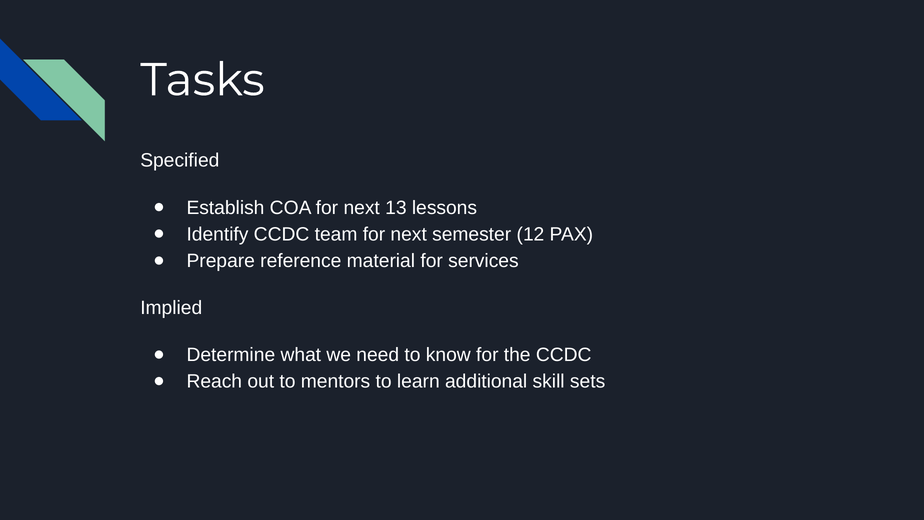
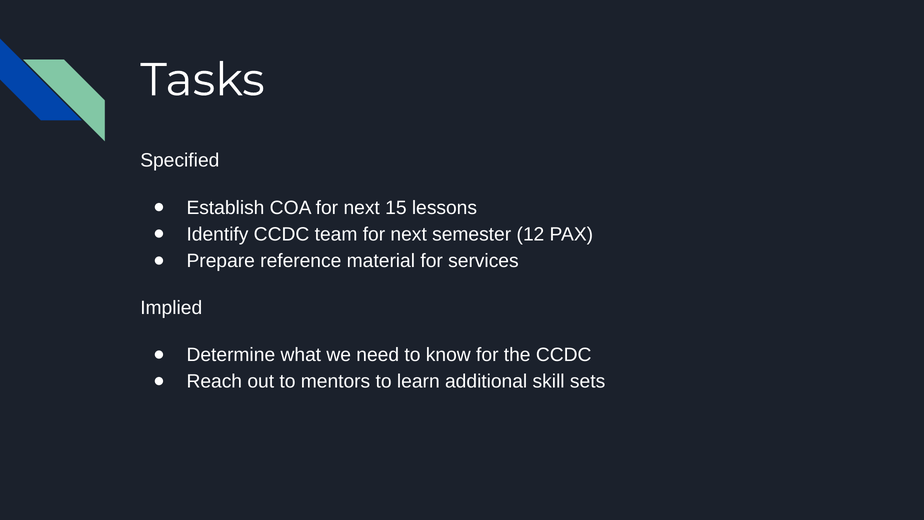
13: 13 -> 15
